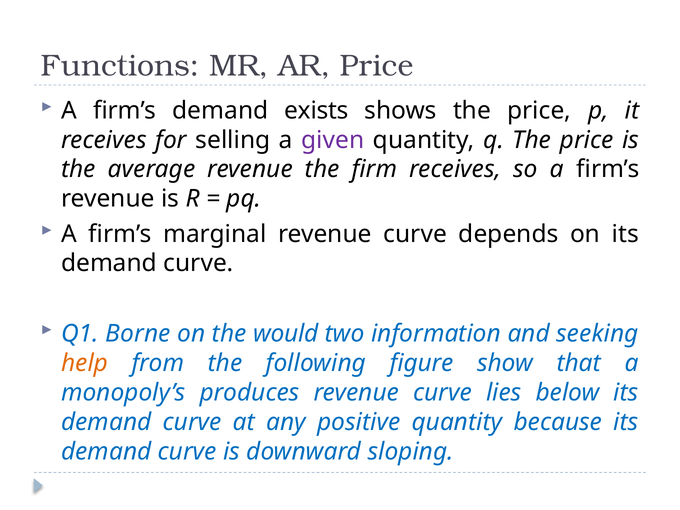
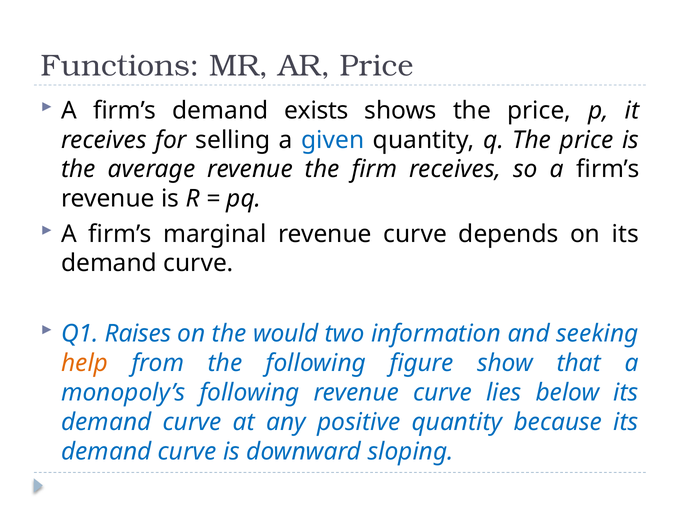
given colour: purple -> blue
Borne: Borne -> Raises
monopoly’s produces: produces -> following
